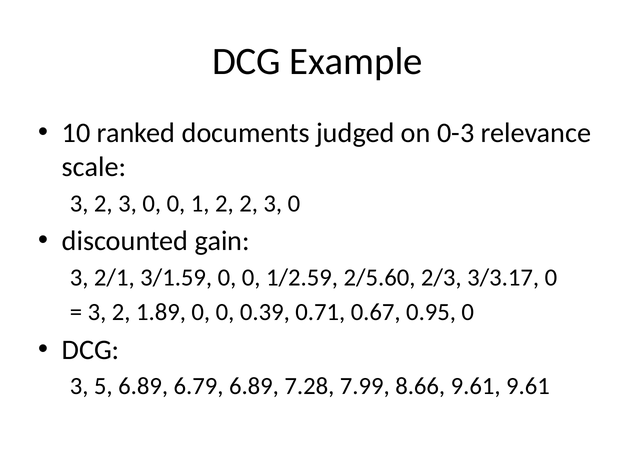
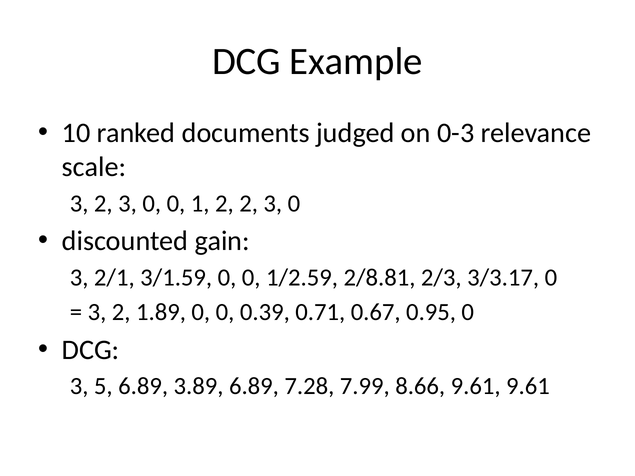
2/5.60: 2/5.60 -> 2/8.81
6.79: 6.79 -> 3.89
